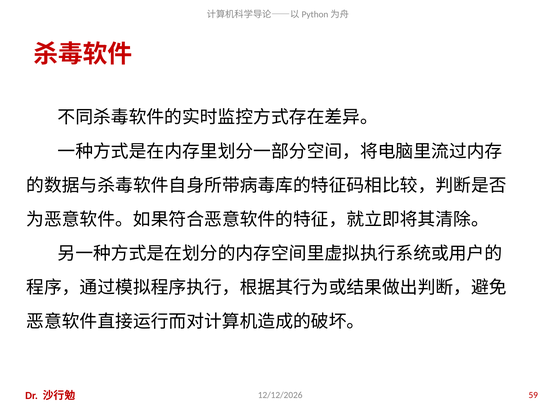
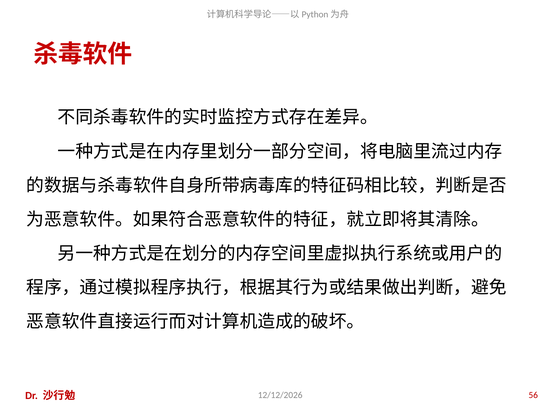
59: 59 -> 56
